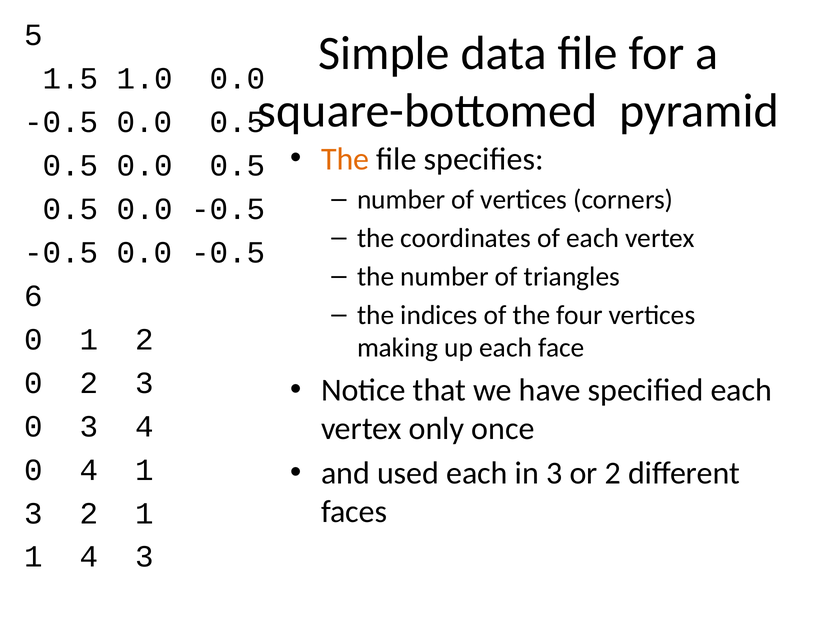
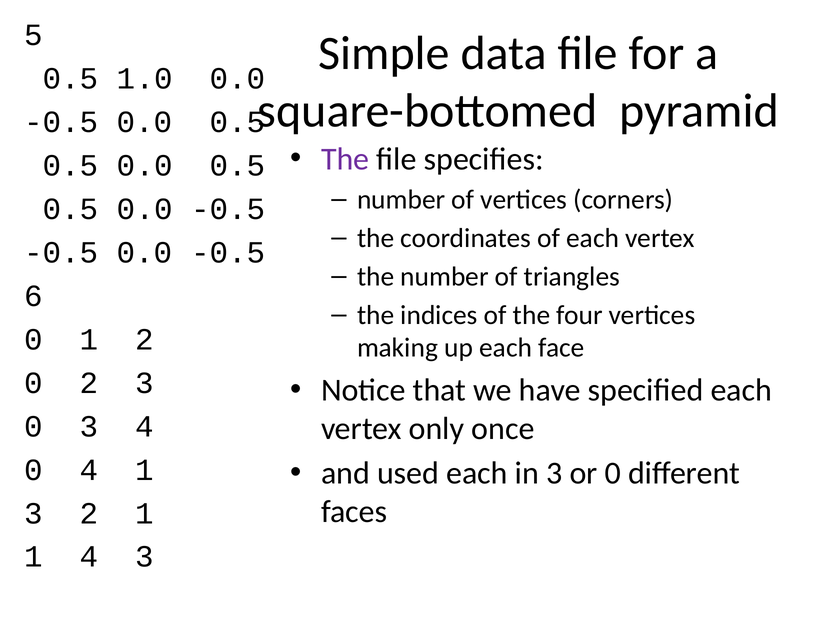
1.5 at (71, 79): 1.5 -> 0.5
The at (345, 159) colour: orange -> purple
or 2: 2 -> 0
